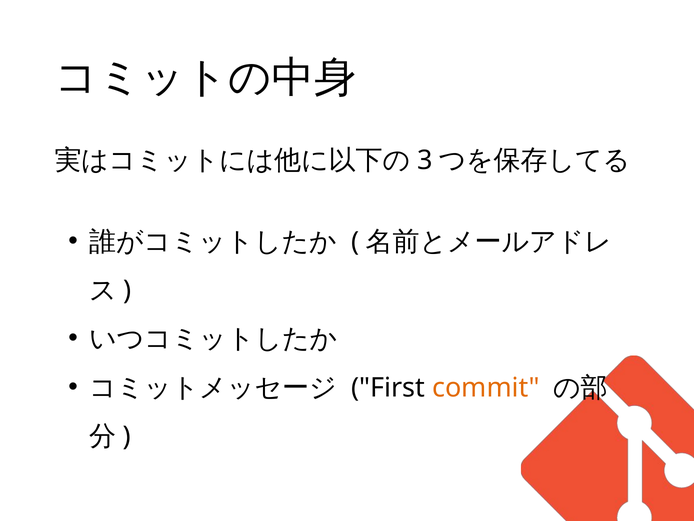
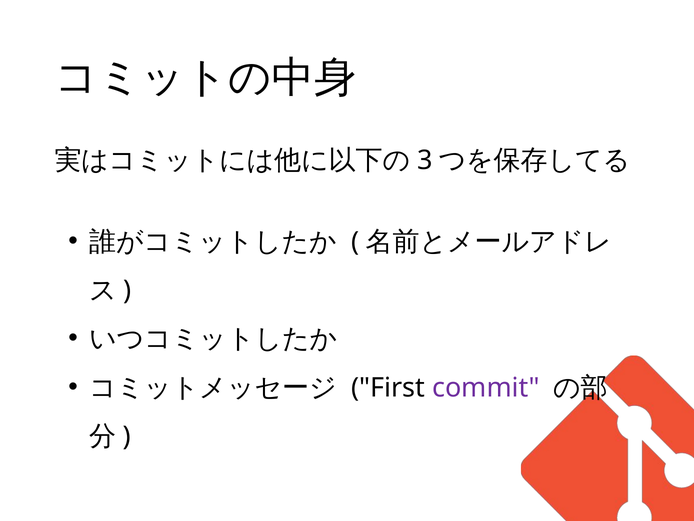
commit colour: orange -> purple
